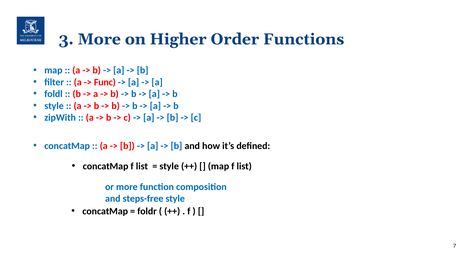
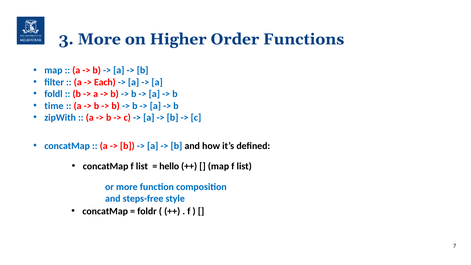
Func: Func -> Each
style at (54, 106): style -> time
style at (169, 166): style -> hello
